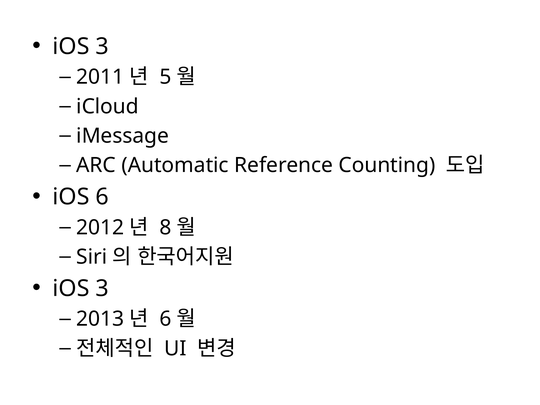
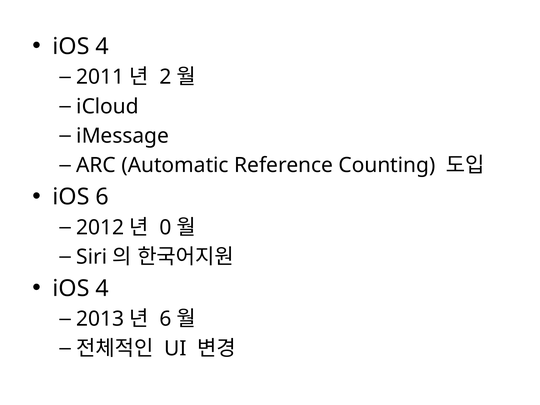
3 at (102, 46): 3 -> 4
5: 5 -> 2
8: 8 -> 0
3 at (102, 288): 3 -> 4
